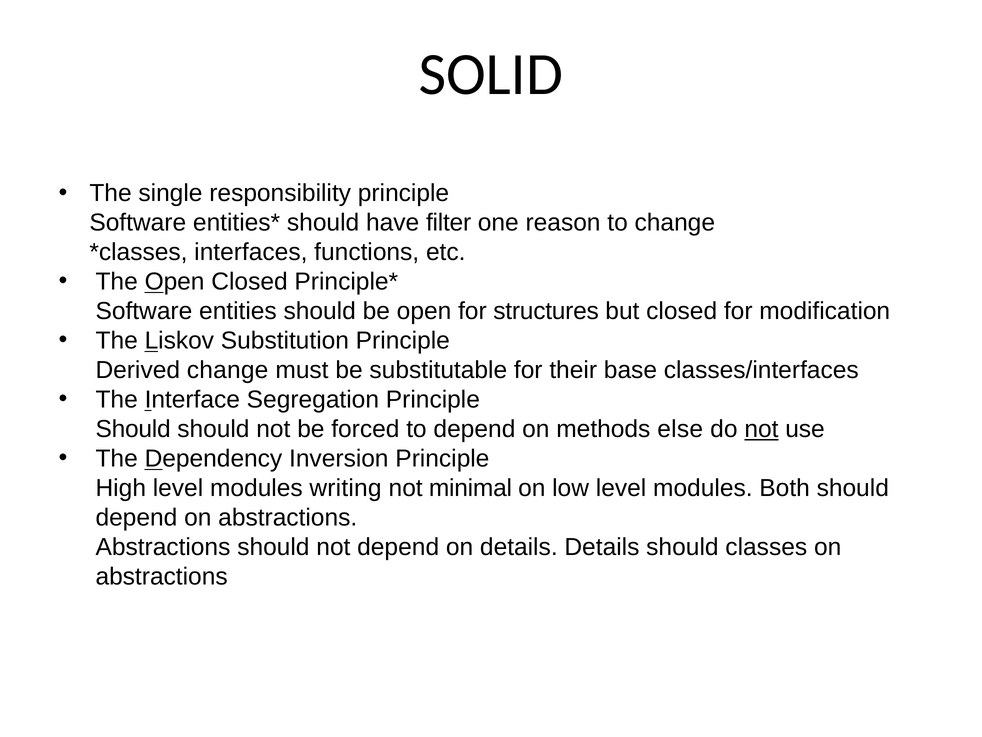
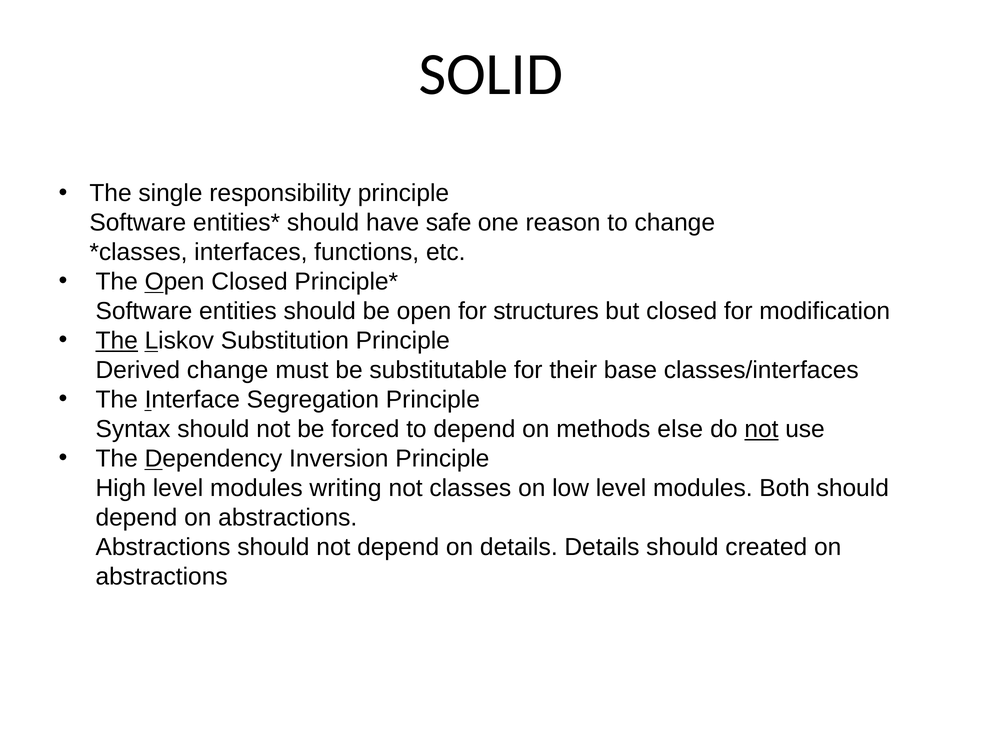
filter: filter -> safe
The at (117, 340) underline: none -> present
Should at (133, 429): Should -> Syntax
minimal: minimal -> classes
classes: classes -> created
